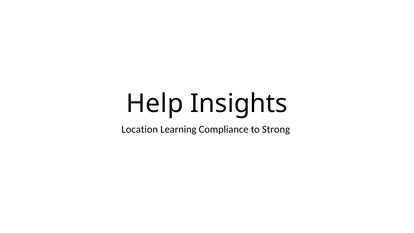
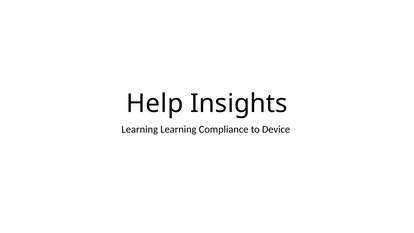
Location at (140, 129): Location -> Learning
Strong: Strong -> Device
